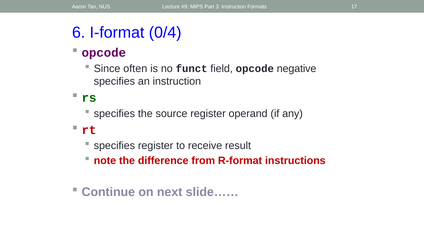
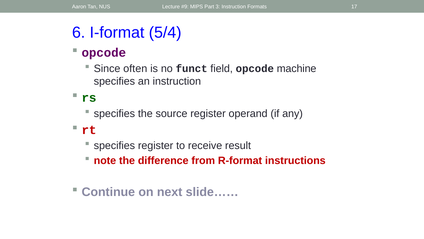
0/4: 0/4 -> 5/4
negative: negative -> machine
